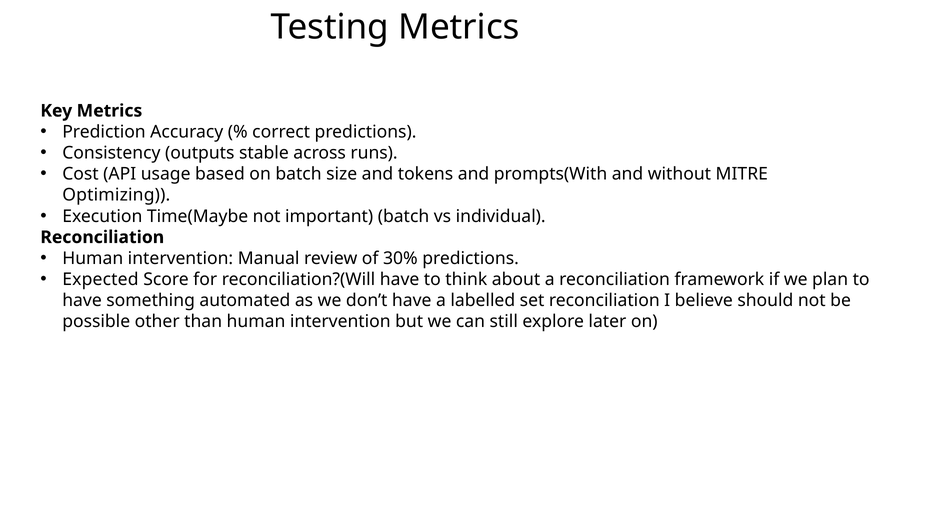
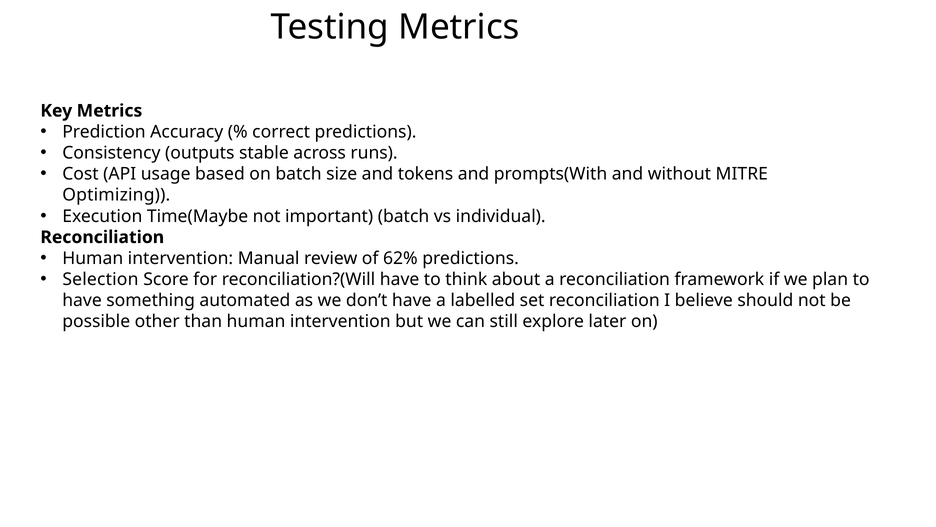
30%: 30% -> 62%
Expected: Expected -> Selection
